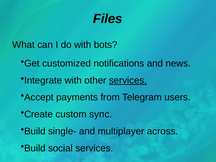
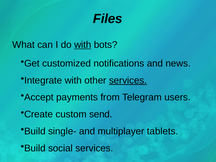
with at (83, 45) underline: none -> present
sync: sync -> send
across: across -> tablets
